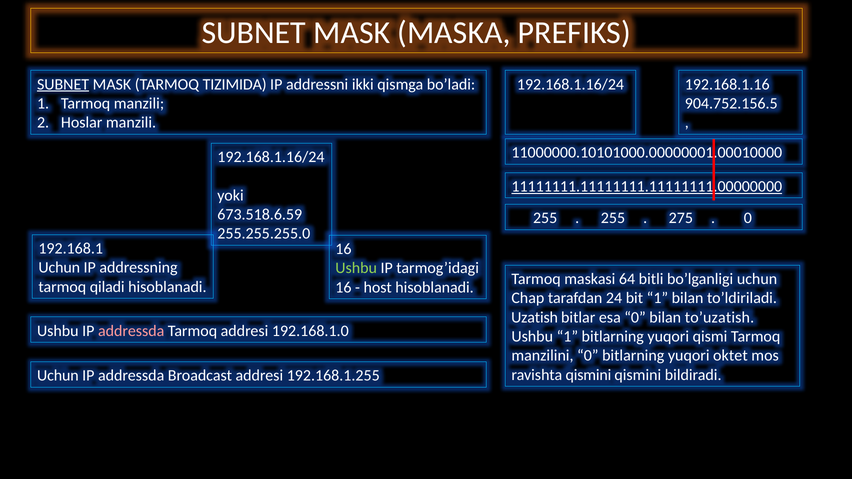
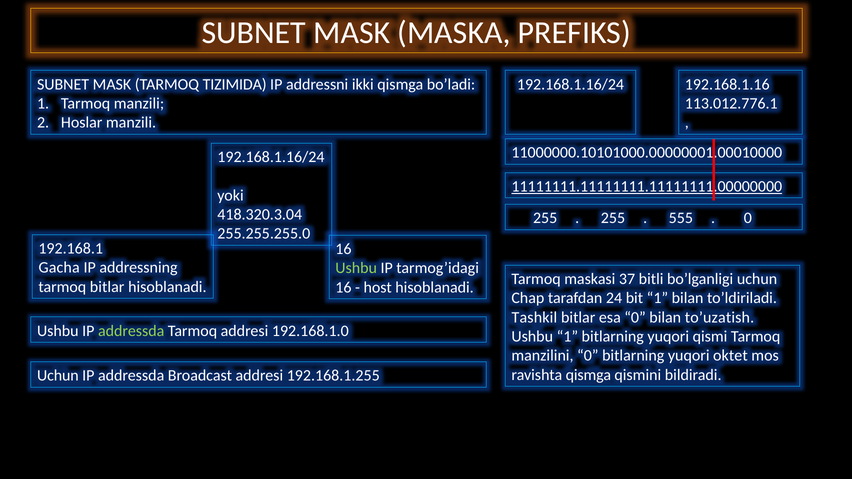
SUBNET at (63, 84) underline: present -> none
904.752.156.5: 904.752.156.5 -> 113.012.776.1
673.518.6.59: 673.518.6.59 -> 418.320.3.04
275: 275 -> 555
Uchun at (59, 268): Uchun -> Gacha
64: 64 -> 37
tarmoq qiladi: qiladi -> bitlar
Uzatish: Uzatish -> Tashkil
addressda at (131, 331) colour: pink -> light green
ravishta qismini: qismini -> qismga
